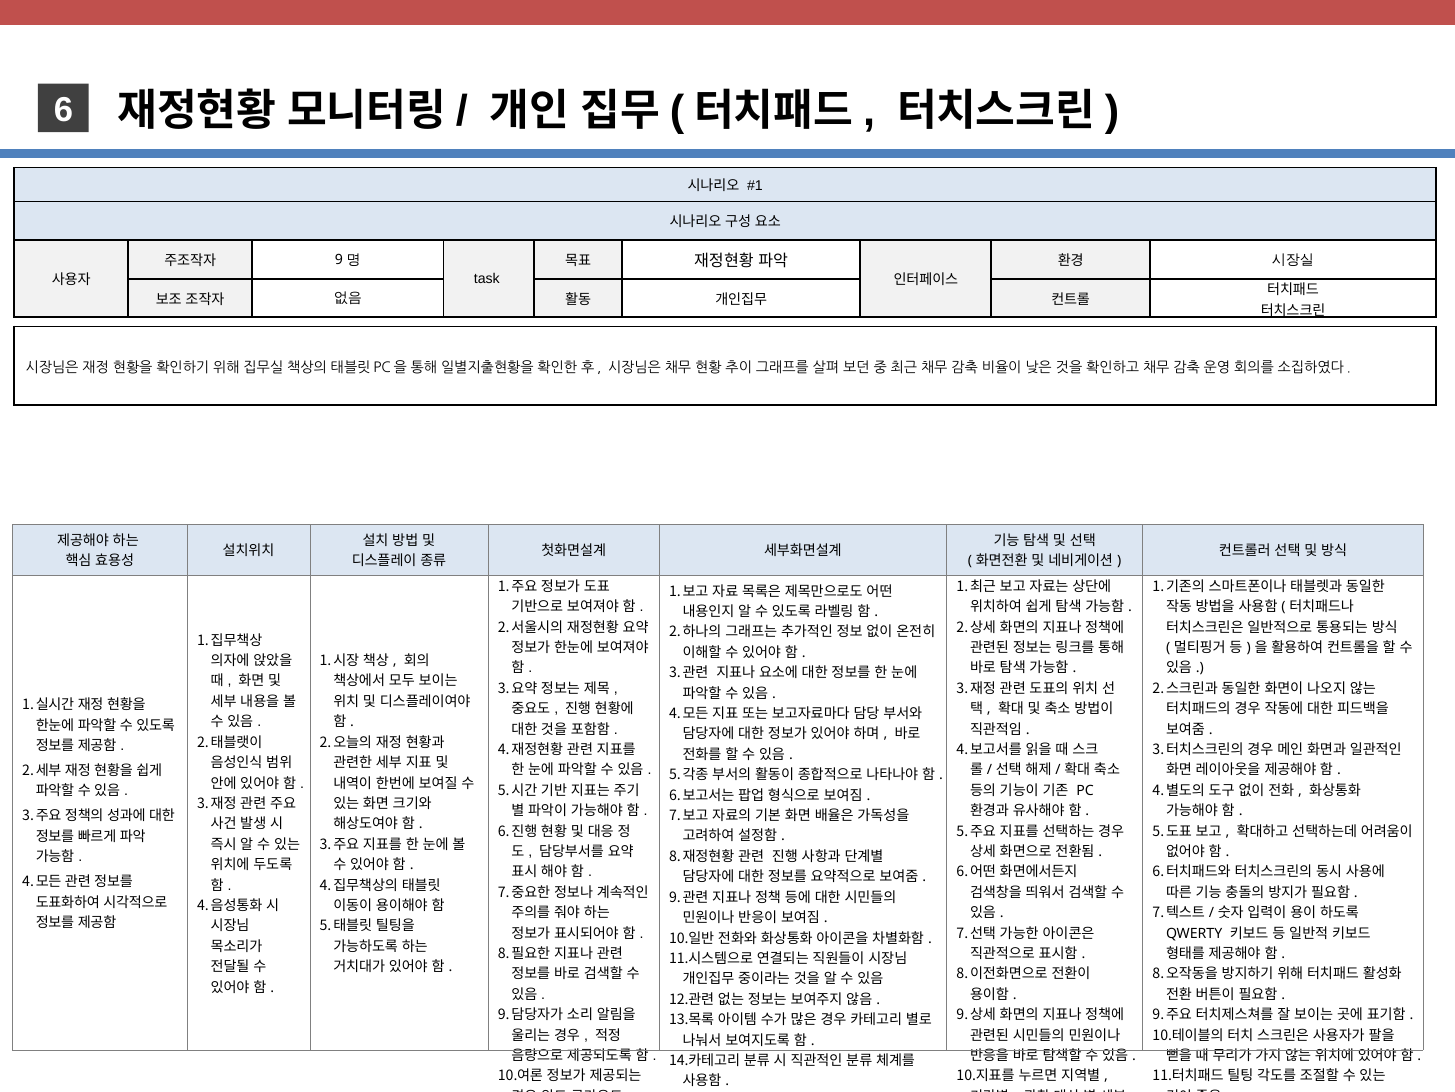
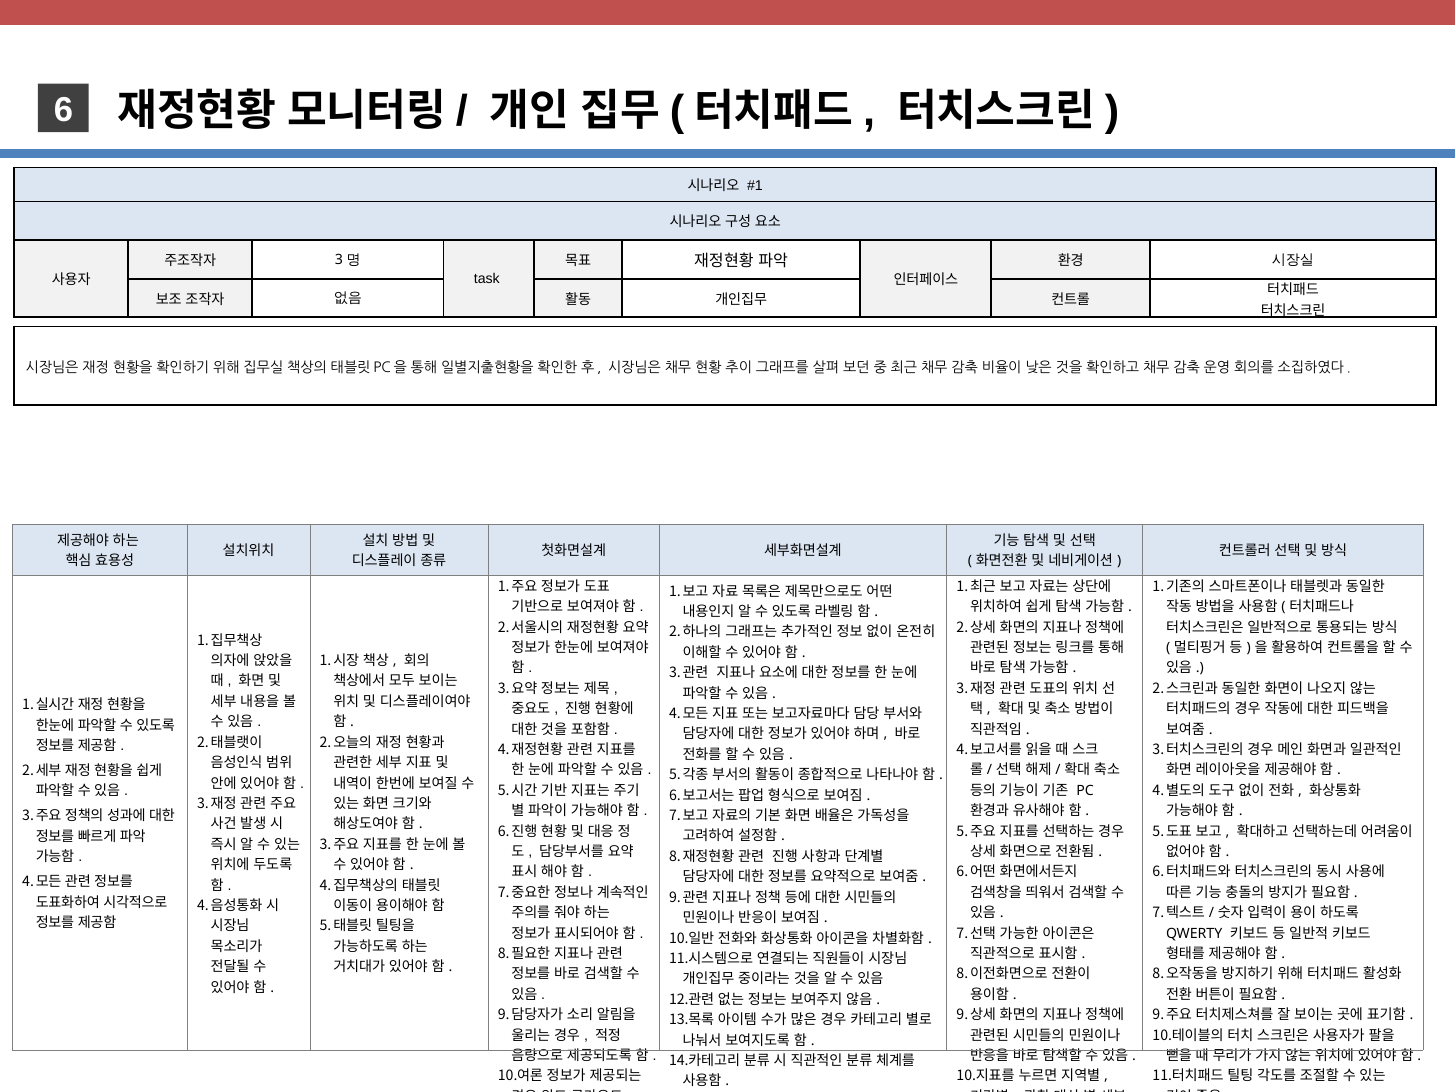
9: 9 -> 3
